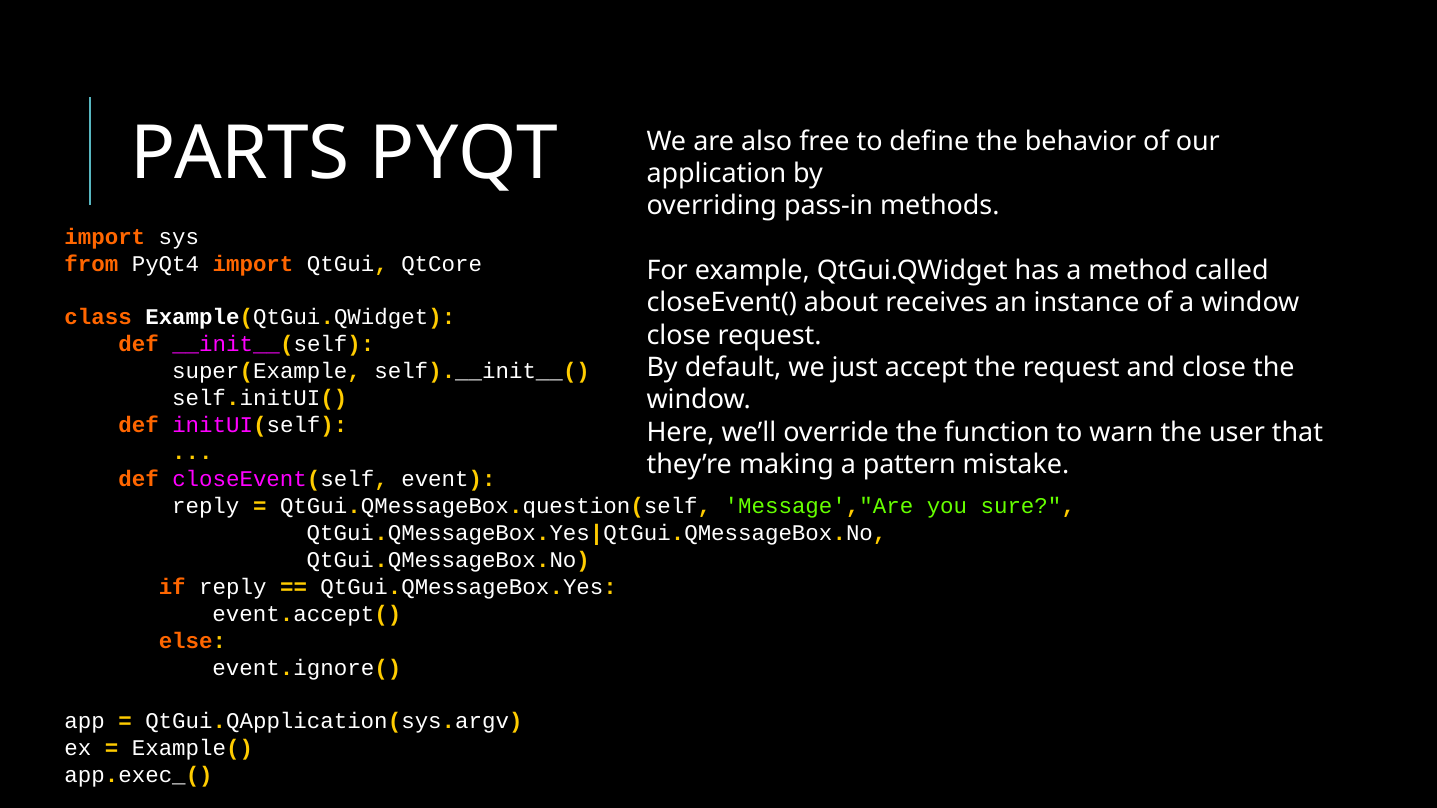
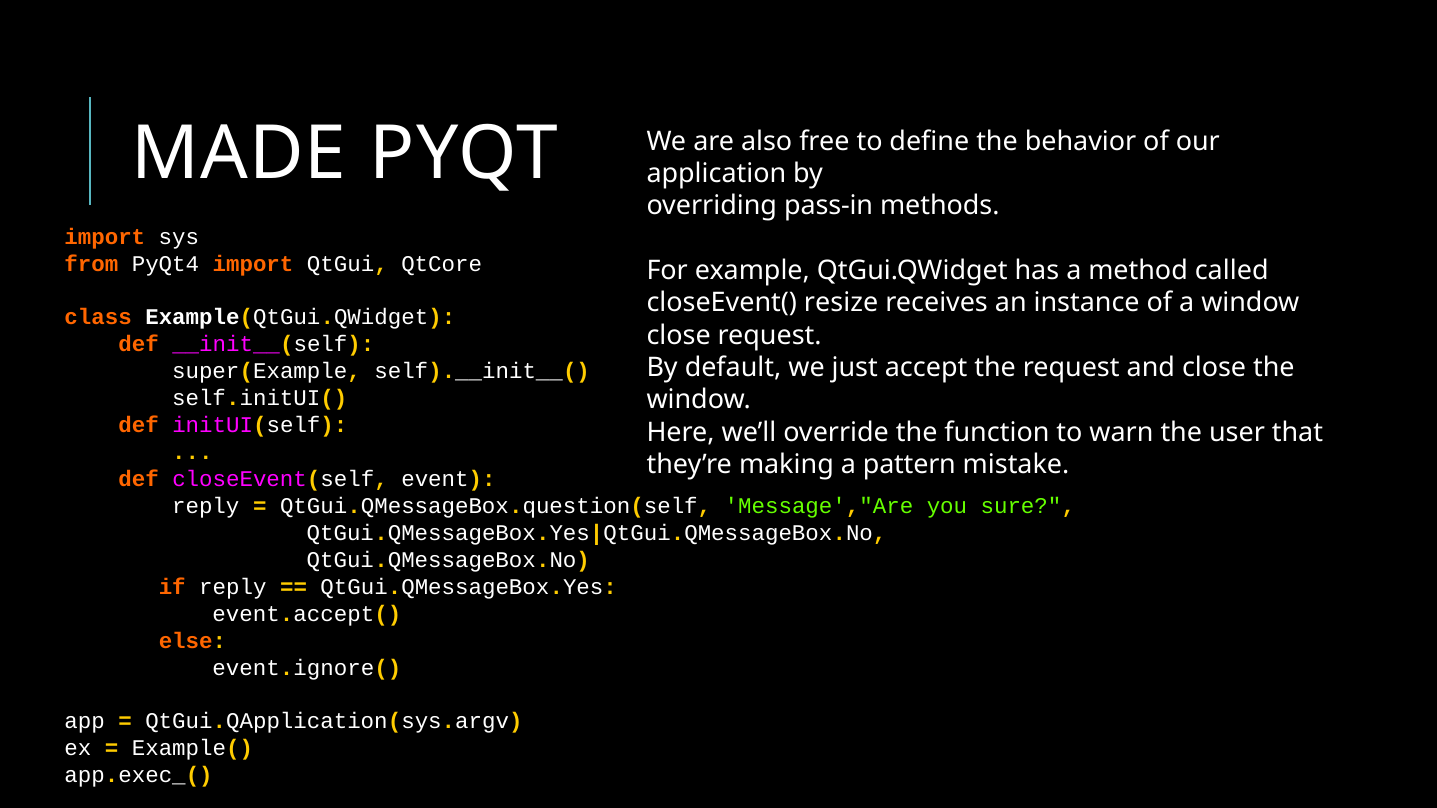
PARTS: PARTS -> MADE
about: about -> resize
